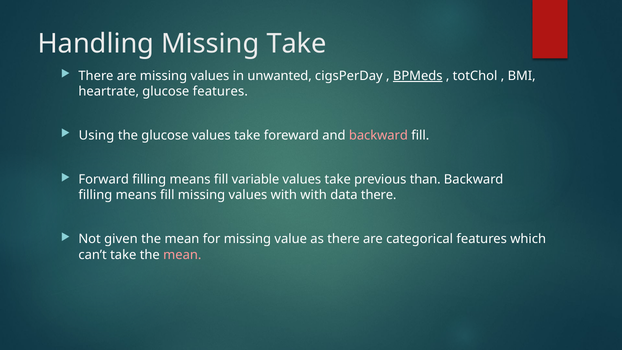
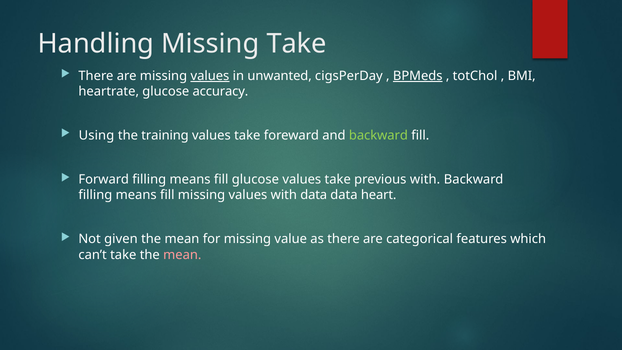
values at (210, 76) underline: none -> present
glucose features: features -> accuracy
the glucose: glucose -> training
backward at (378, 135) colour: pink -> light green
fill variable: variable -> glucose
previous than: than -> with
with with: with -> data
data there: there -> heart
